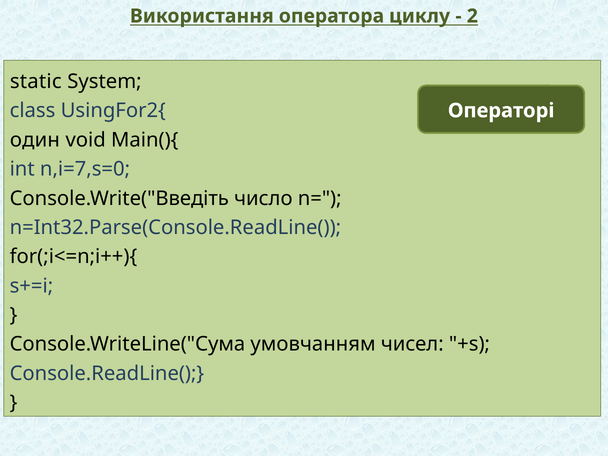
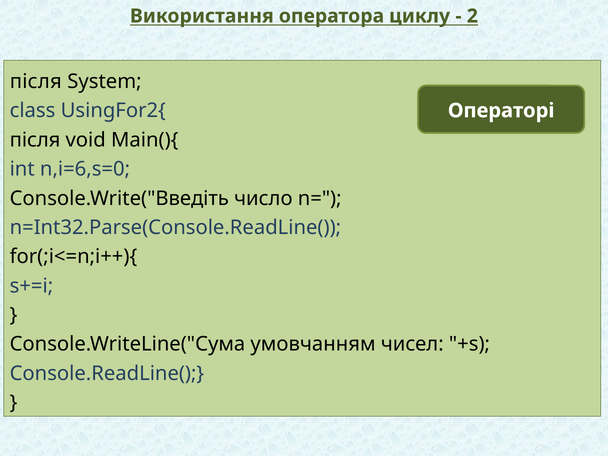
static at (36, 82): static -> після
один at (35, 140): один -> після
n,i=7,s=0: n,i=7,s=0 -> n,i=6,s=0
